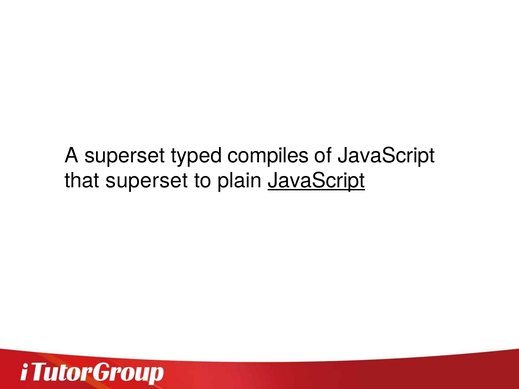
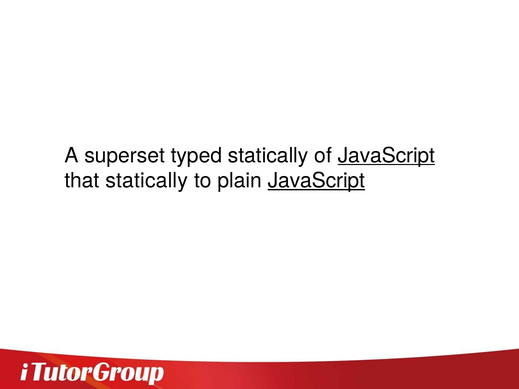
typed compiles: compiles -> statically
JavaScript at (386, 155) underline: none -> present
that superset: superset -> statically
